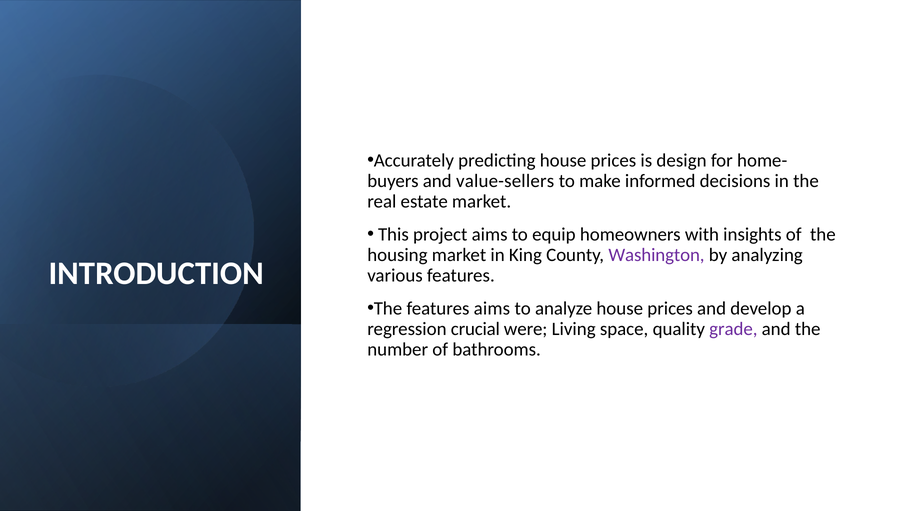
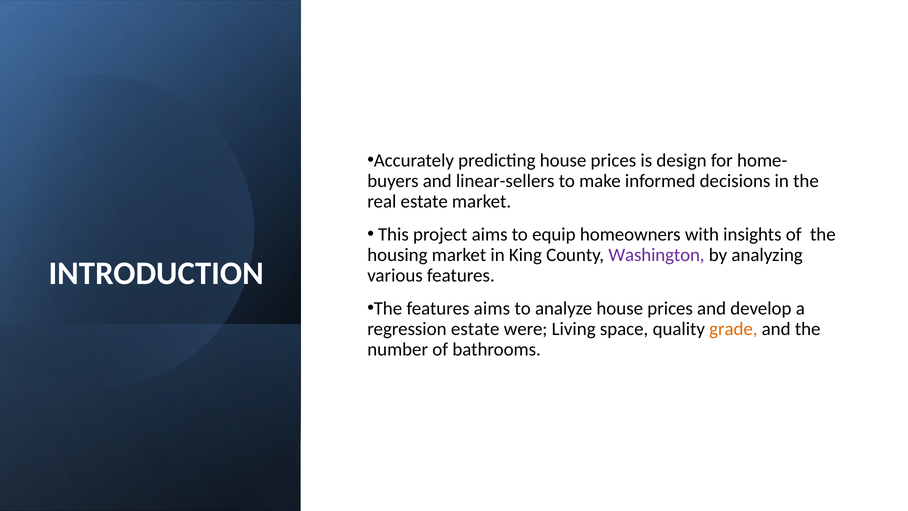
value-sellers: value-sellers -> linear-sellers
regression crucial: crucial -> estate
grade colour: purple -> orange
